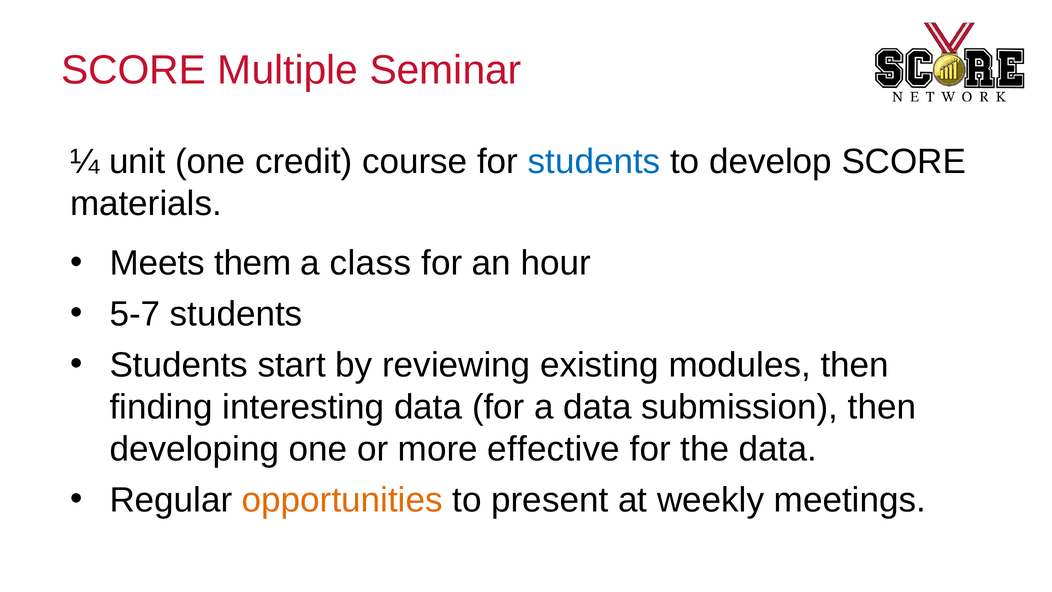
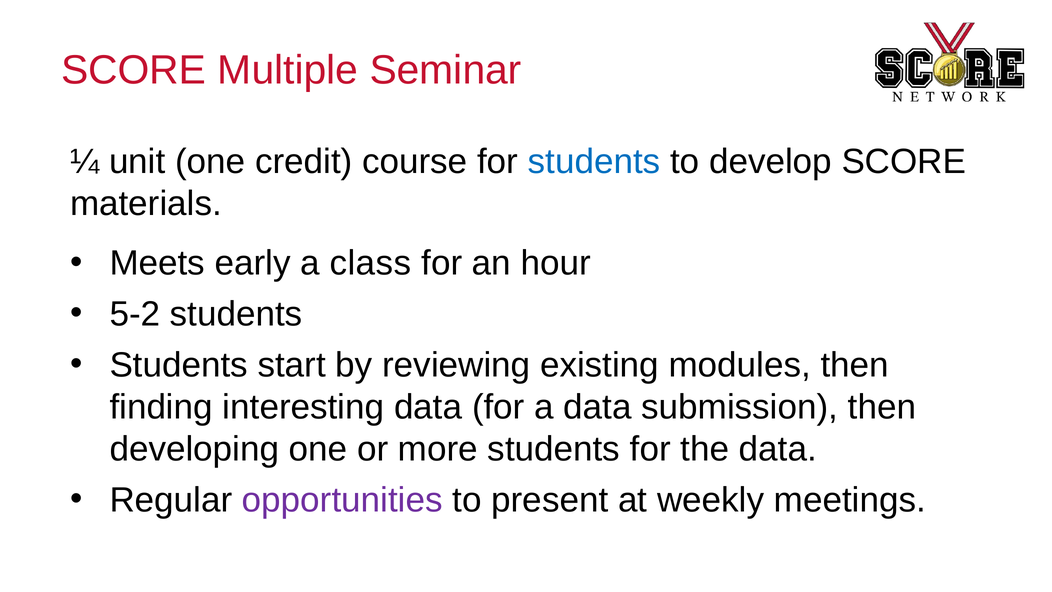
them: them -> early
5-7: 5-7 -> 5-2
more effective: effective -> students
opportunities colour: orange -> purple
